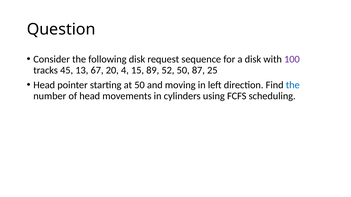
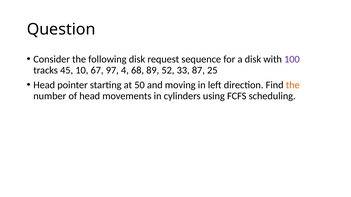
13: 13 -> 10
20: 20 -> 97
15: 15 -> 68
52 50: 50 -> 33
the at (293, 85) colour: blue -> orange
